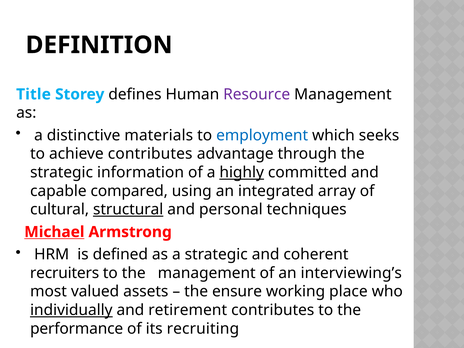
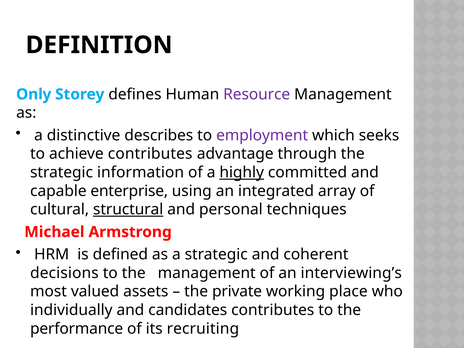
Title: Title -> Only
materials: materials -> describes
employment colour: blue -> purple
compared: compared -> enterprise
Michael underline: present -> none
recruiters: recruiters -> decisions
ensure: ensure -> private
individually underline: present -> none
retirement: retirement -> candidates
